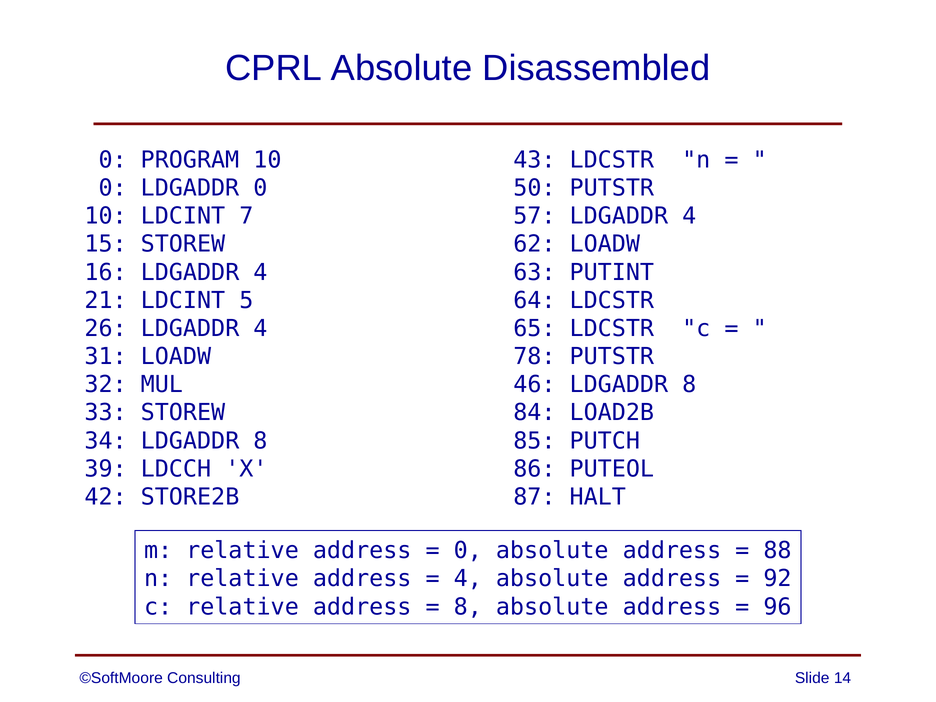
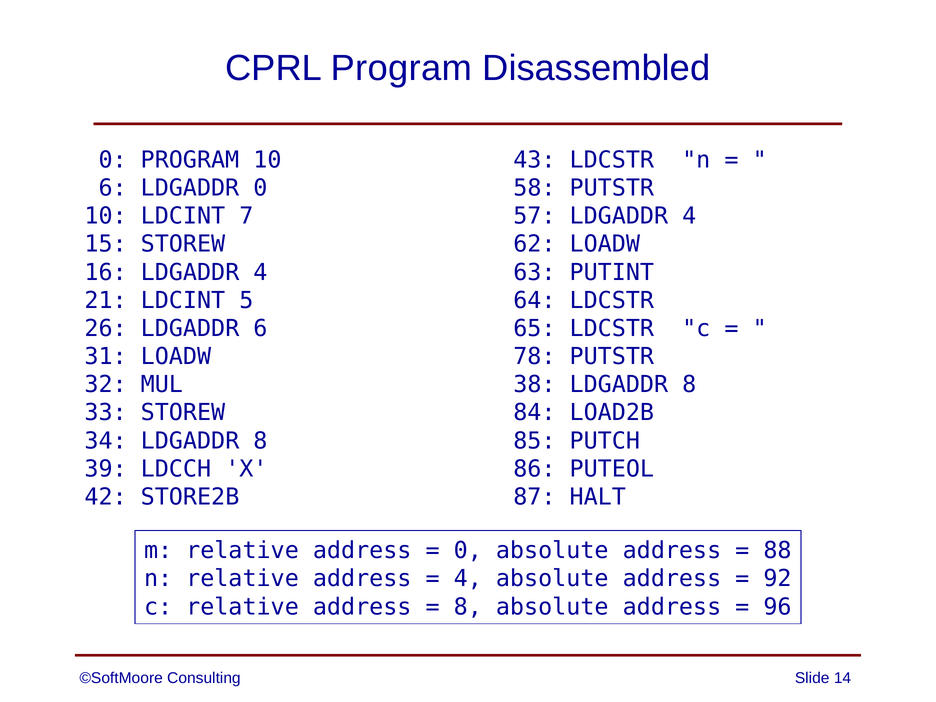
CPRL Absolute: Absolute -> Program
0 at (113, 188): 0 -> 6
50: 50 -> 58
26 LDGADDR 4: 4 -> 6
46: 46 -> 38
